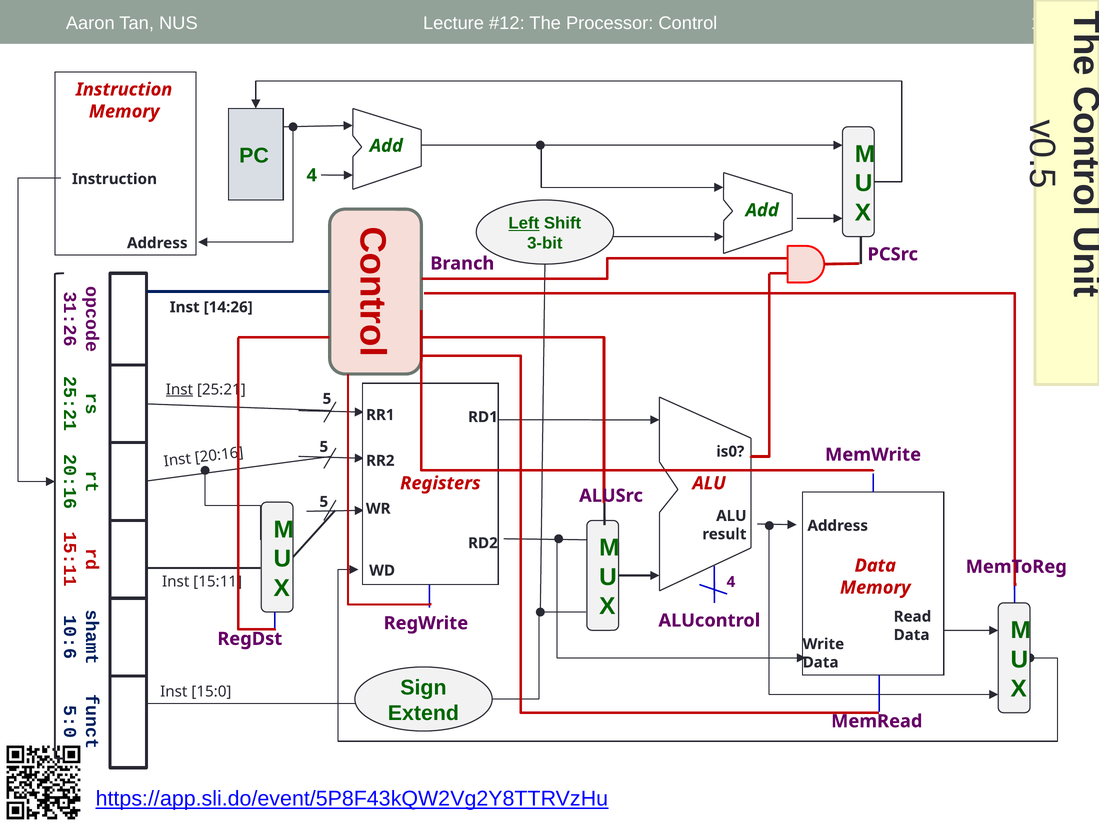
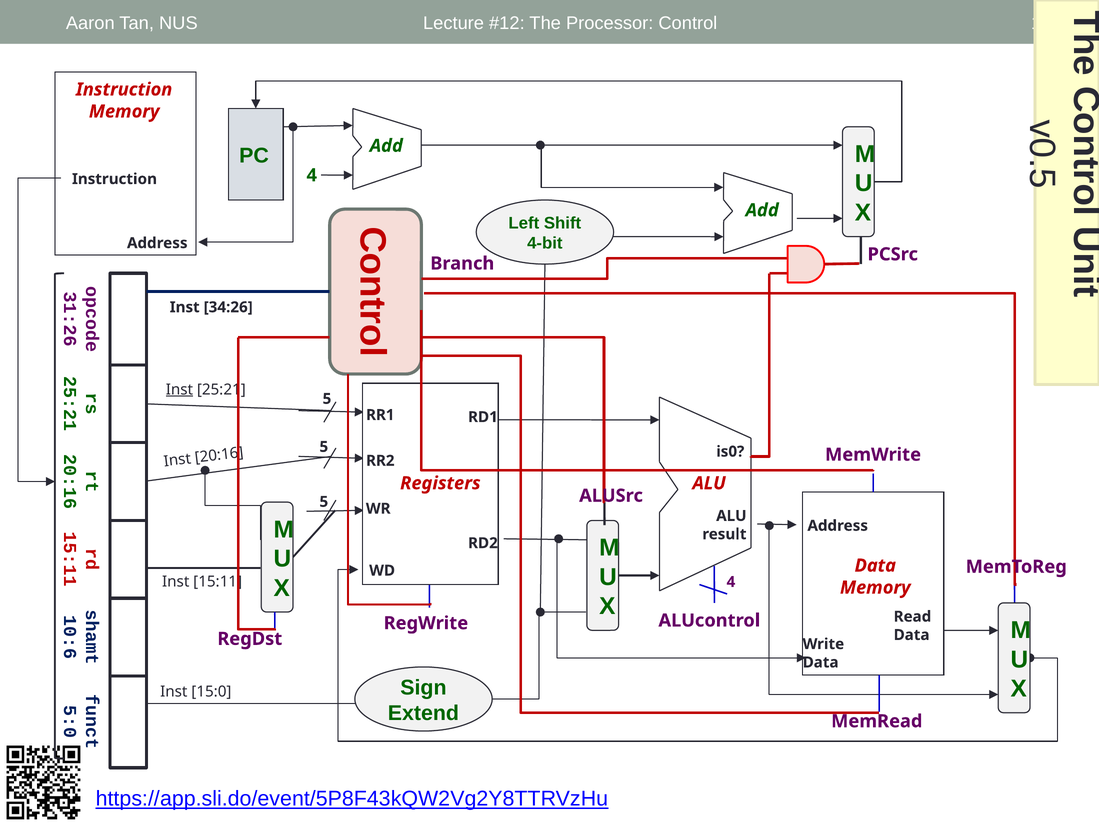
Left underline: present -> none
3-bit: 3-bit -> 4-bit
14:26: 14:26 -> 34:26
